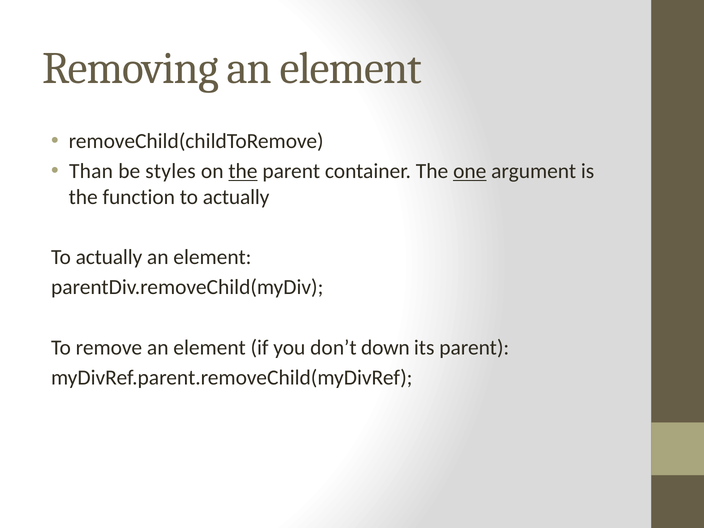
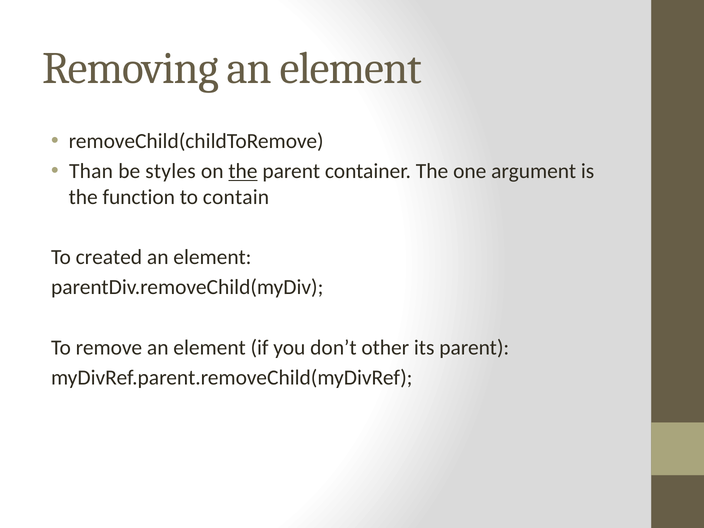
one underline: present -> none
actually at (236, 197): actually -> contain
actually at (109, 257): actually -> created
down: down -> other
